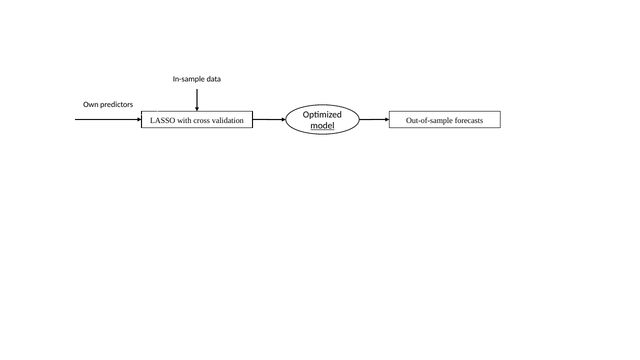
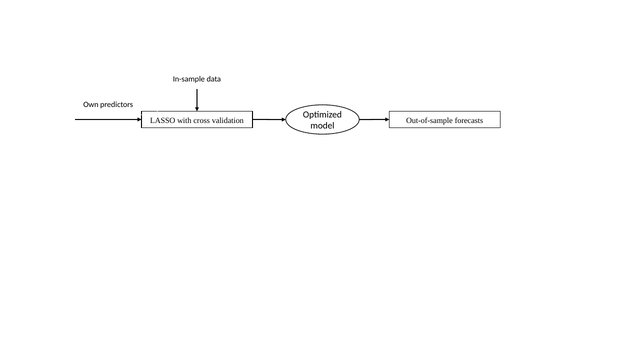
model underline: present -> none
